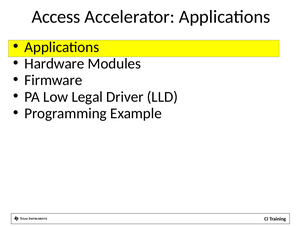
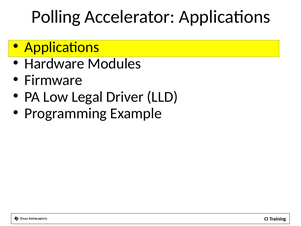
Access: Access -> Polling
